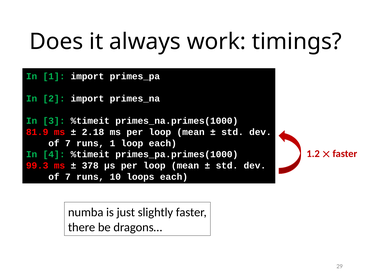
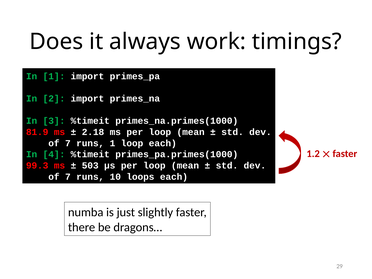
378: 378 -> 503
